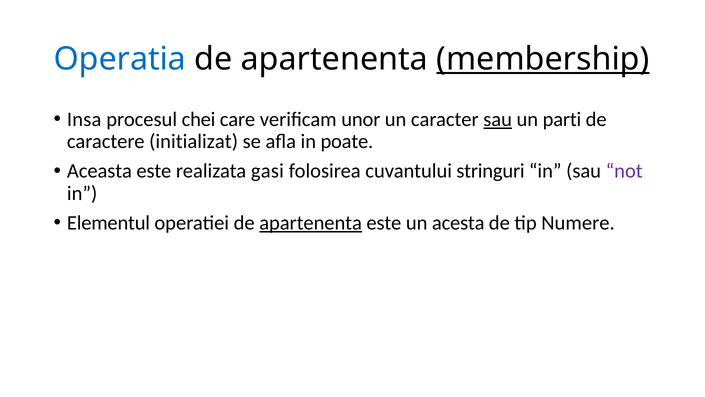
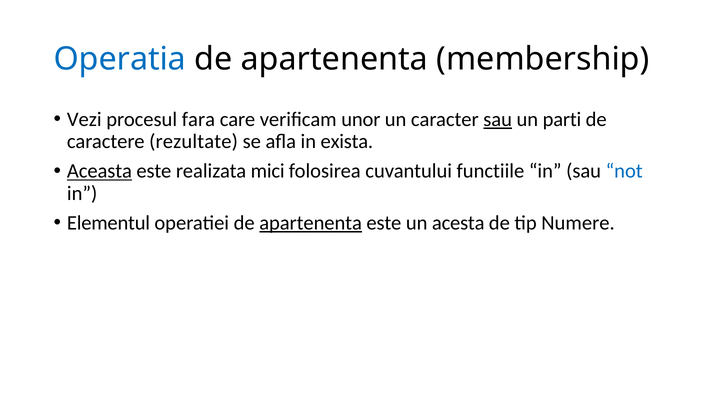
membership underline: present -> none
Insa: Insa -> Vezi
chei: chei -> fara
initializat: initializat -> rezultate
poate: poate -> exista
Aceasta underline: none -> present
gasi: gasi -> mici
stringuri: stringuri -> functiile
not colour: purple -> blue
